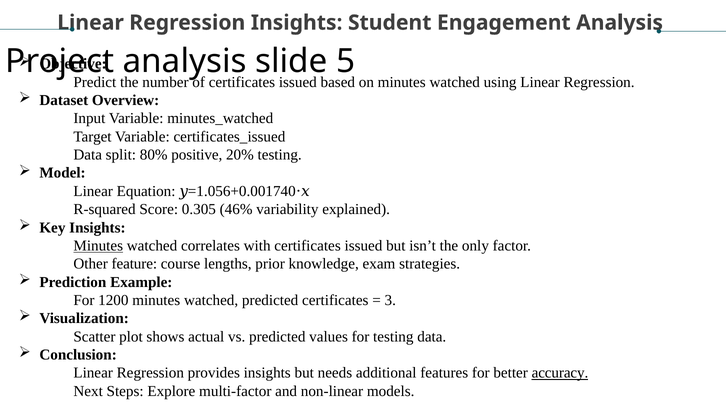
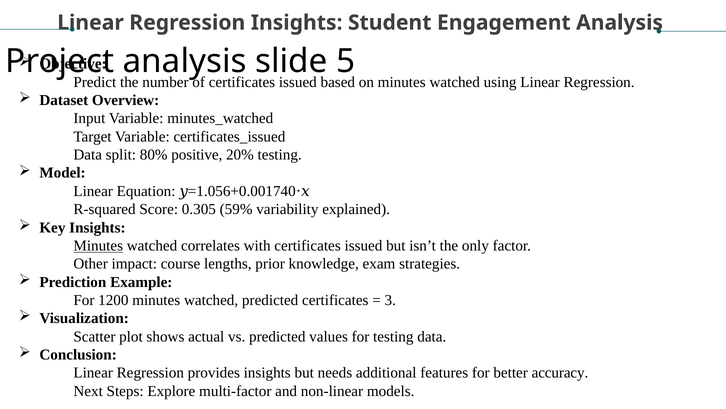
46%: 46% -> 59%
feature: feature -> impact
accuracy underline: present -> none
